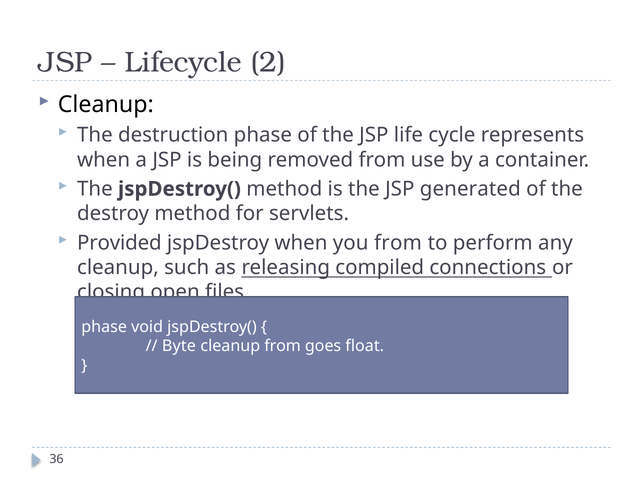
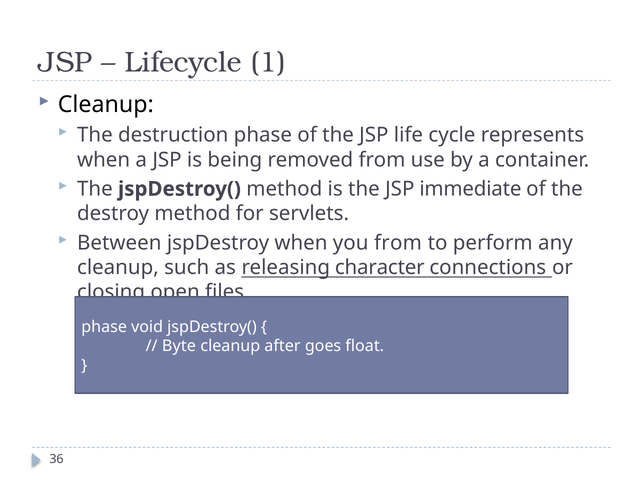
2: 2 -> 1
generated: generated -> immediate
Provided: Provided -> Between
compiled: compiled -> character
cleanup from: from -> after
